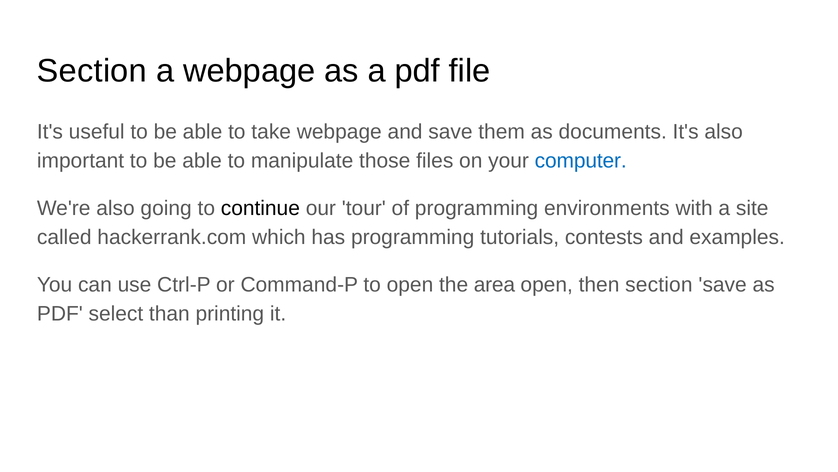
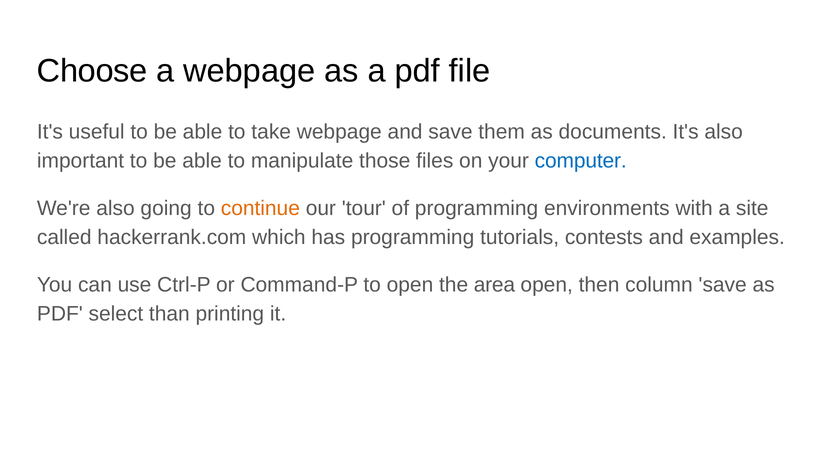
Section at (92, 71): Section -> Choose
continue colour: black -> orange
then section: section -> column
